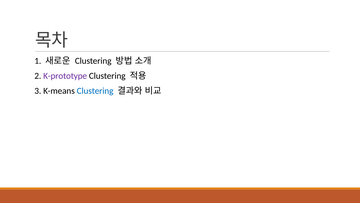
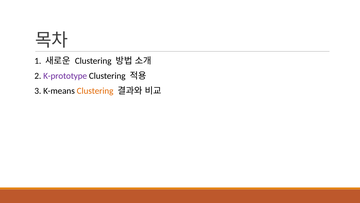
Clustering at (95, 91) colour: blue -> orange
